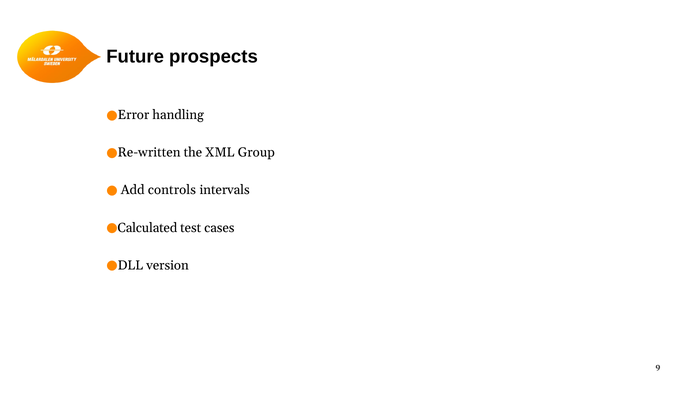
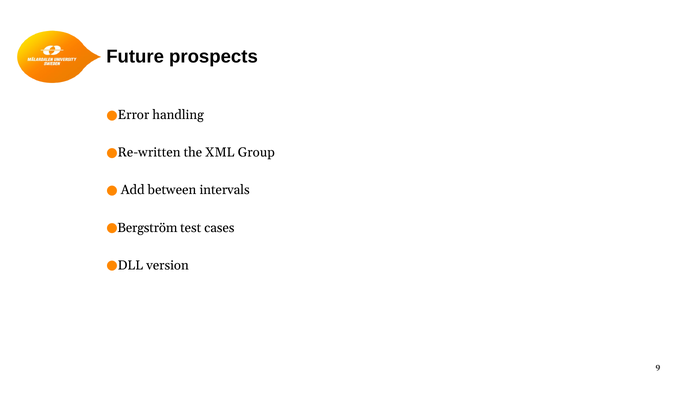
controls: controls -> between
Calculated: Calculated -> Bergström
